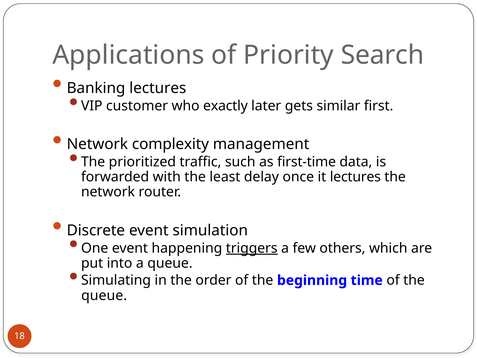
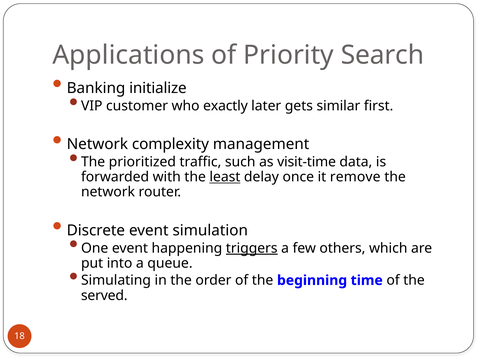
Banking lectures: lectures -> initialize
first-time: first-time -> visit-time
least underline: none -> present
it lectures: lectures -> remove
queue at (104, 295): queue -> served
